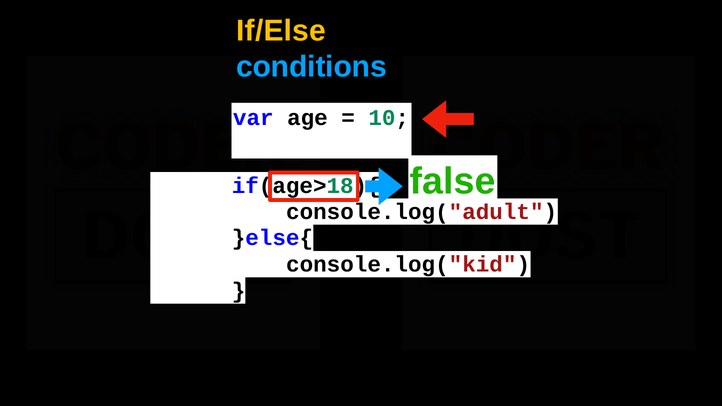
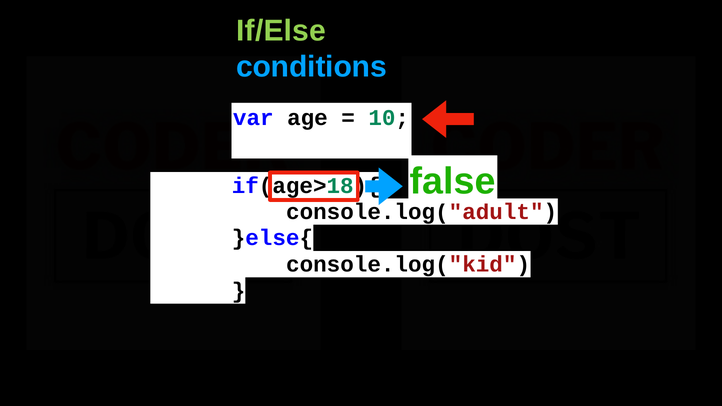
If/Else colour: yellow -> light green
